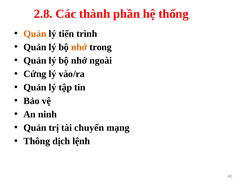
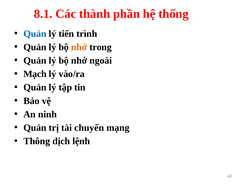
2.8: 2.8 -> 8.1
Quản at (35, 34) colour: orange -> blue
Cứng: Cứng -> Mạch
